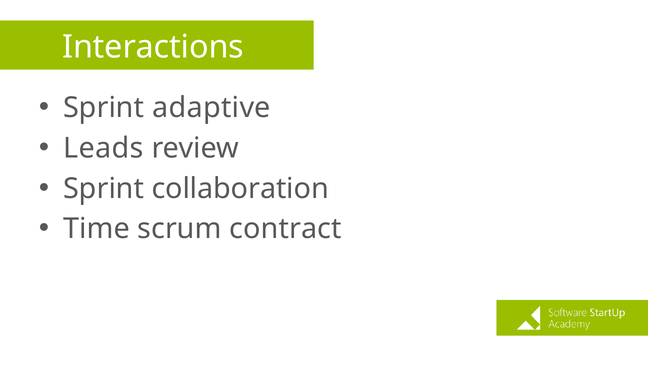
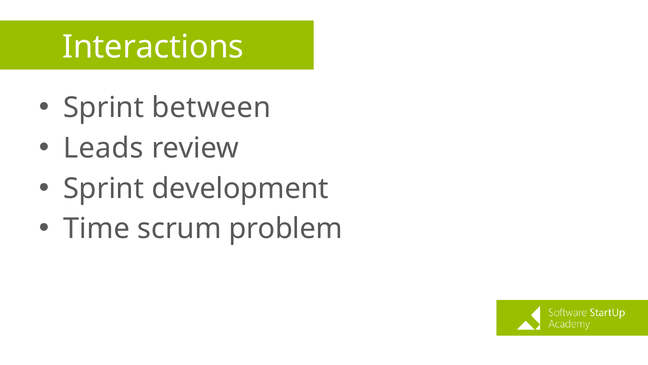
adaptive: adaptive -> between
collaboration: collaboration -> development
contract: contract -> problem
